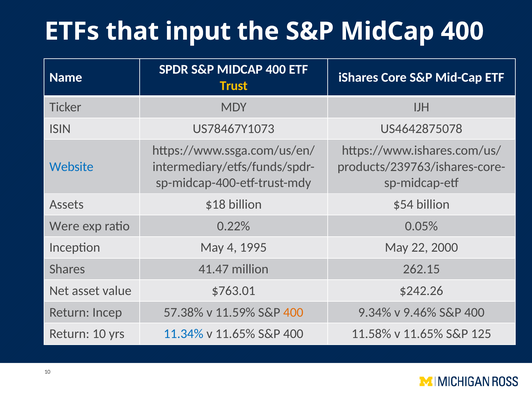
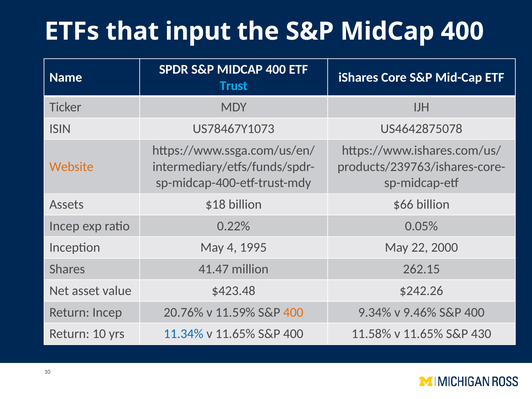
Trust colour: yellow -> light blue
Website colour: blue -> orange
$54: $54 -> $66
Were at (64, 226): Were -> Incep
$763.01: $763.01 -> $423.48
57.38%: 57.38% -> 20.76%
125: 125 -> 430
